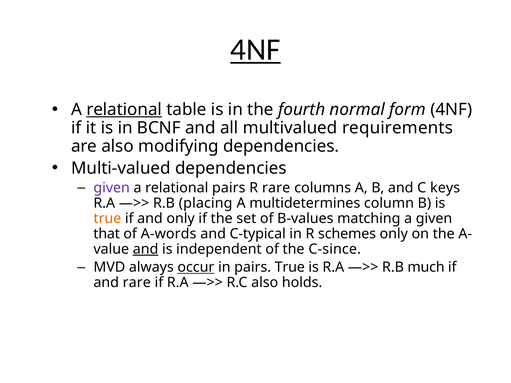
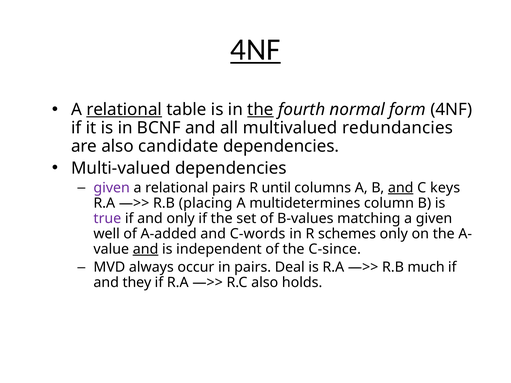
the at (260, 110) underline: none -> present
requirements: requirements -> redundancies
modifying: modifying -> candidate
R rare: rare -> until
and at (401, 188) underline: none -> present
true at (107, 219) colour: orange -> purple
that: that -> well
A-words: A-words -> A-added
C-typical: C-typical -> C-words
occur underline: present -> none
pairs True: True -> Deal
and rare: rare -> they
